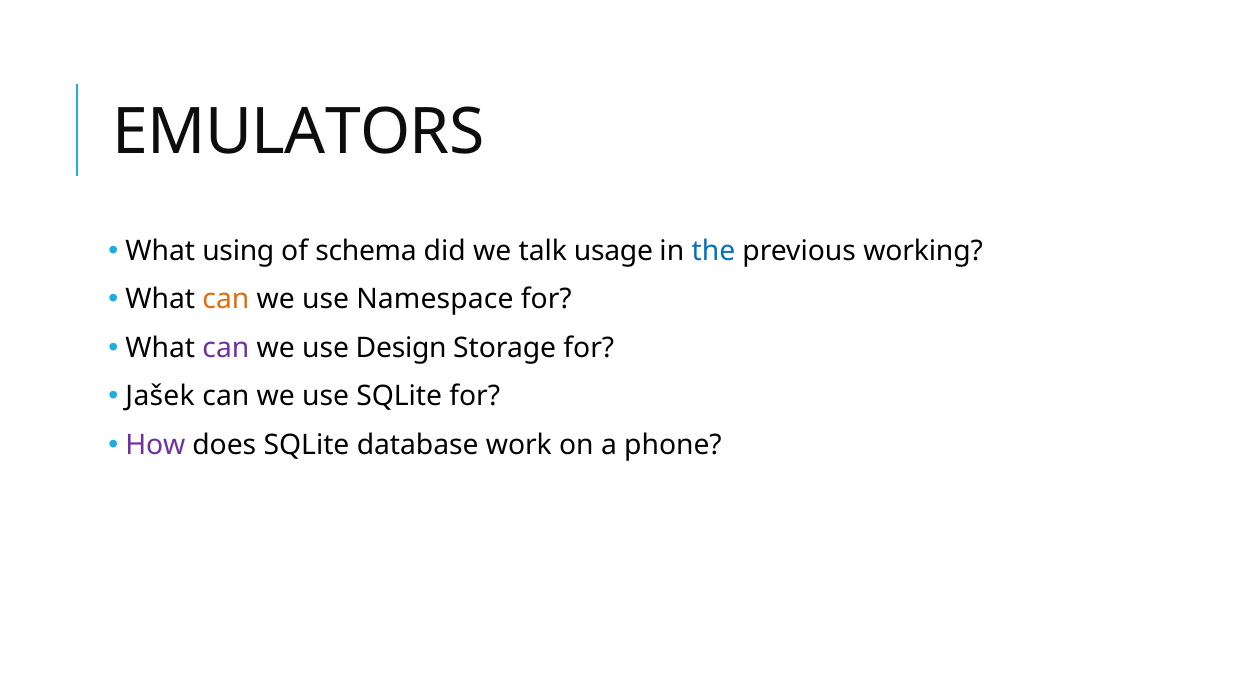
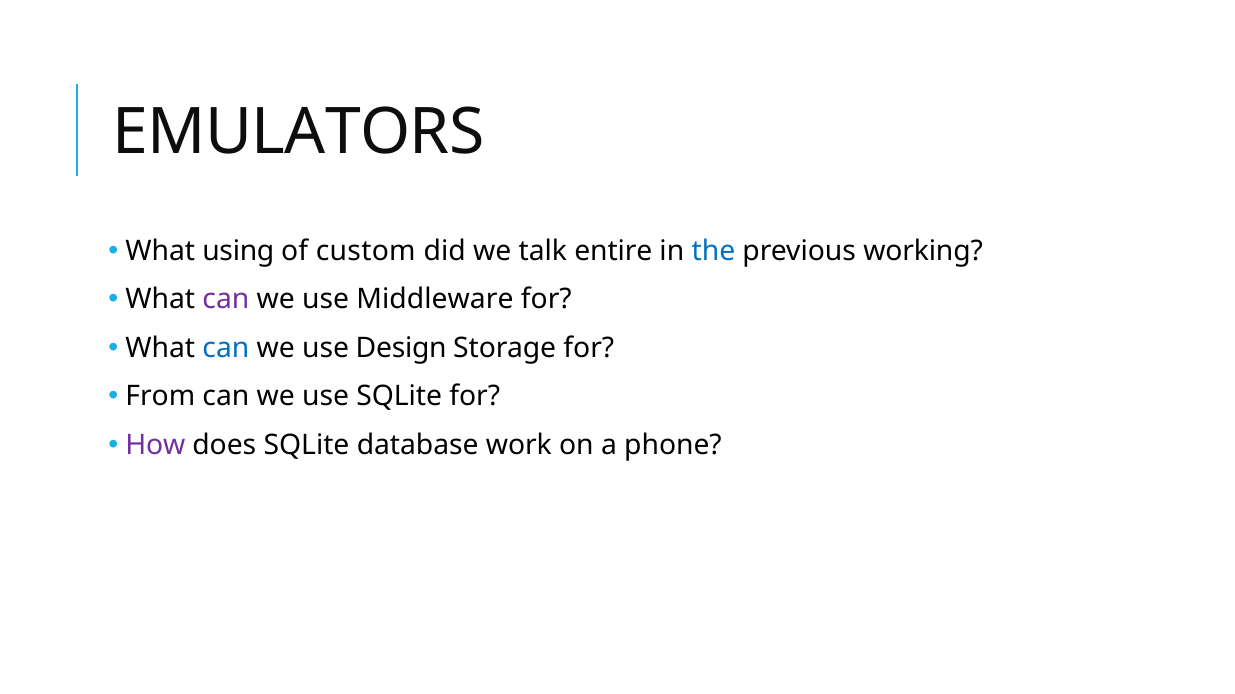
schema: schema -> custom
usage: usage -> entire
can at (226, 300) colour: orange -> purple
Namespace: Namespace -> Middleware
can at (226, 348) colour: purple -> blue
Jašek: Jašek -> From
